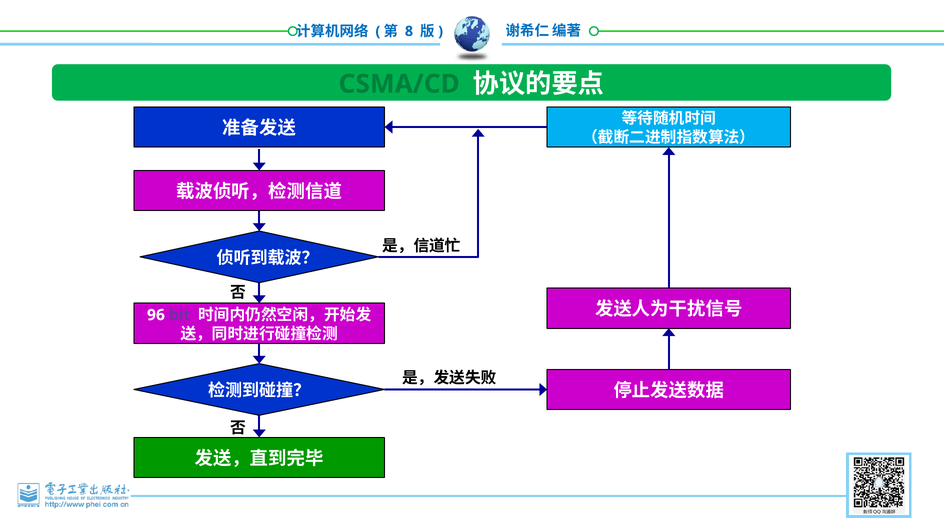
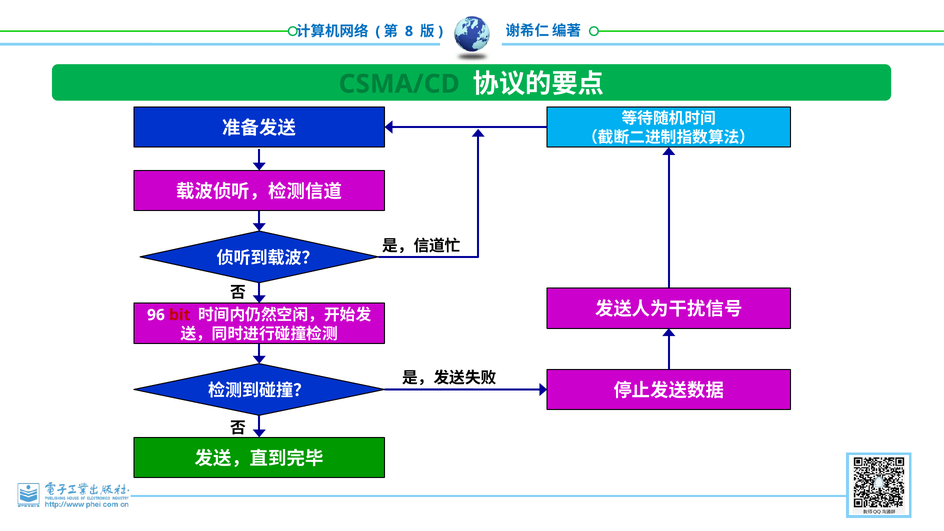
bit colour: purple -> red
